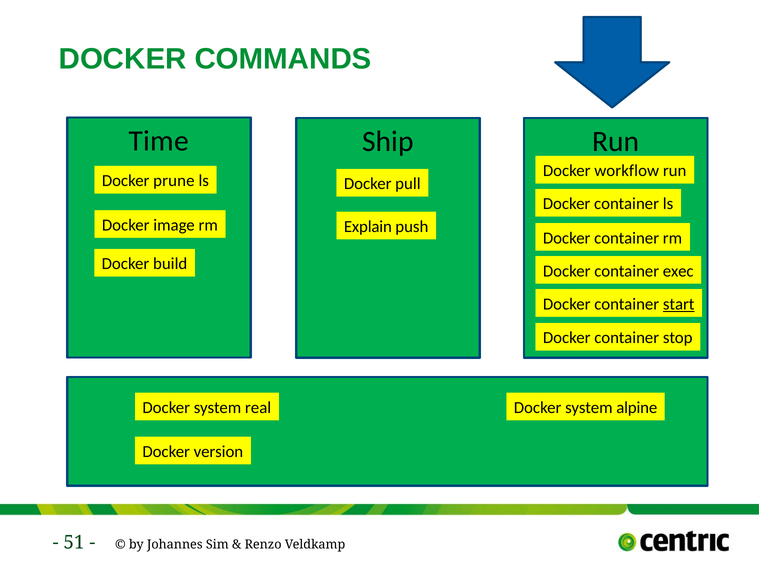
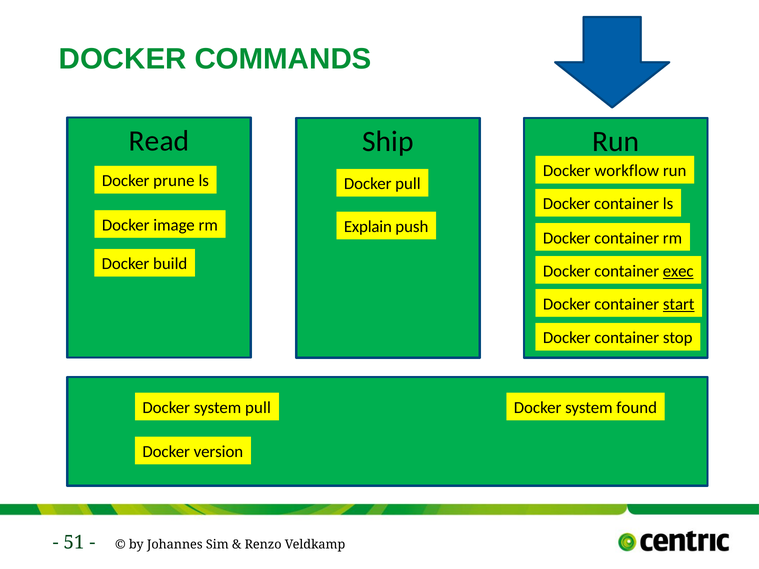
Time: Time -> Read
exec underline: none -> present
system real: real -> pull
alpine: alpine -> found
